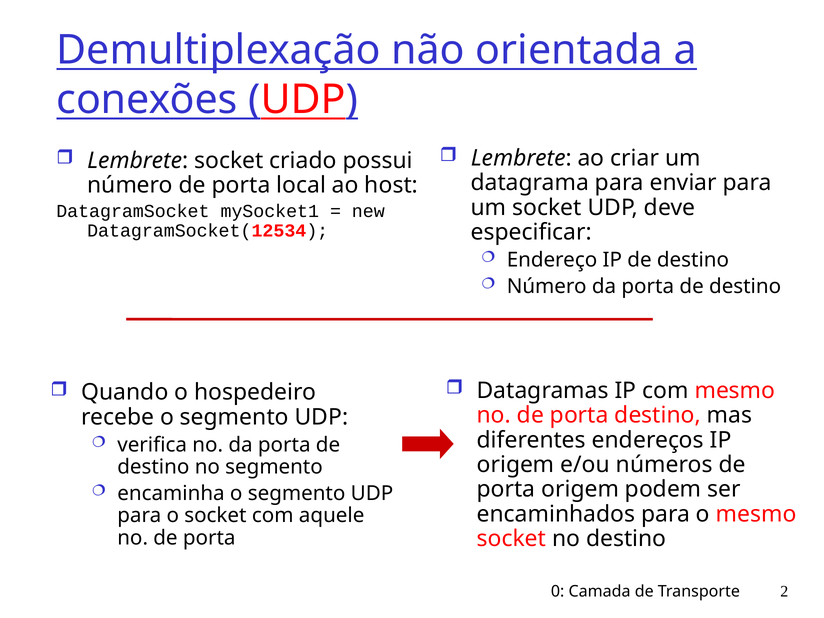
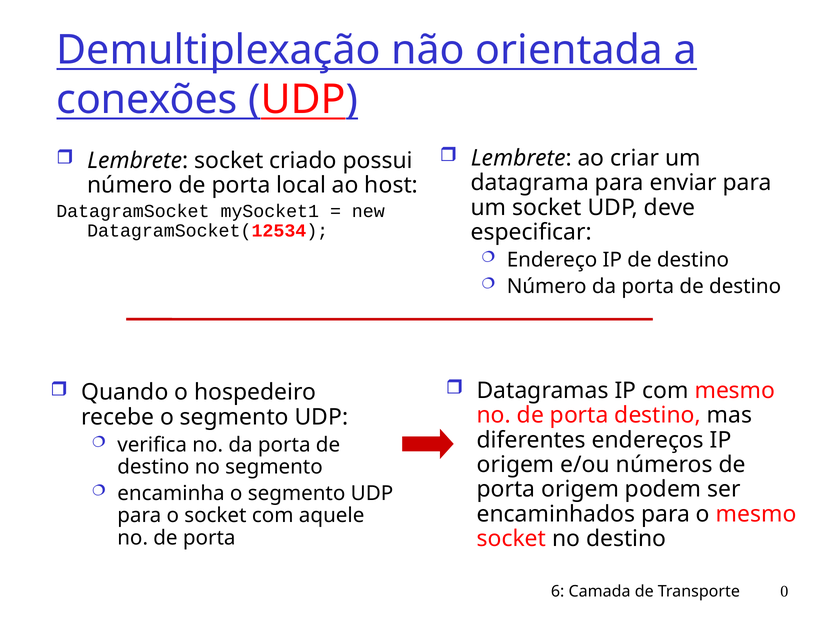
0: 0 -> 6
2: 2 -> 0
